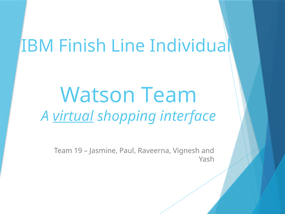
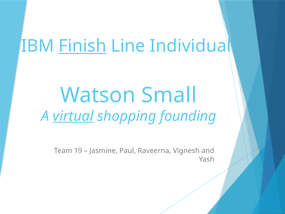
Finish underline: none -> present
Watson Team: Team -> Small
interface: interface -> founding
